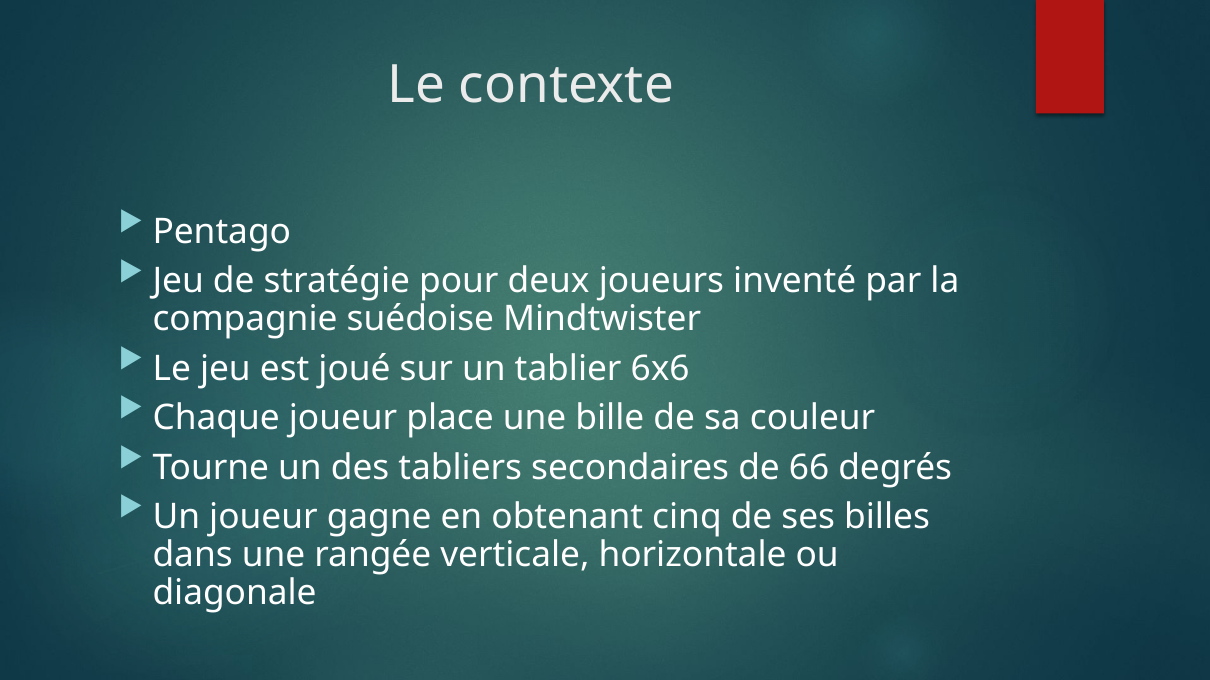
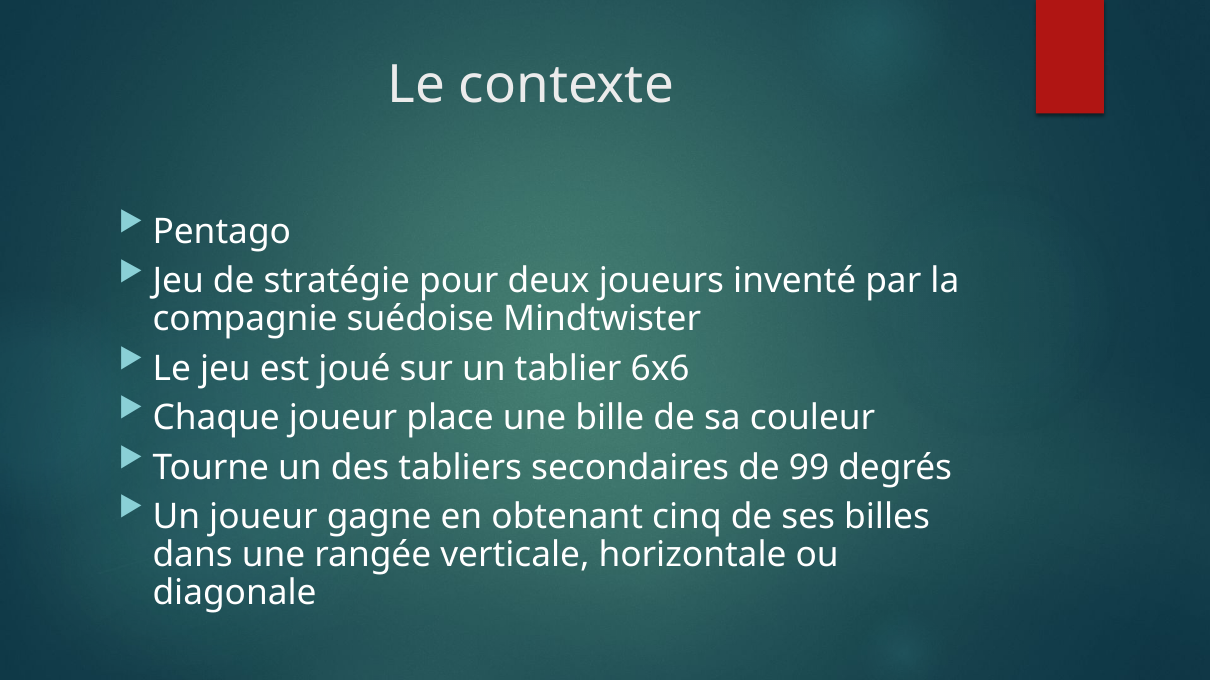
66: 66 -> 99
